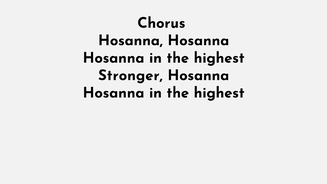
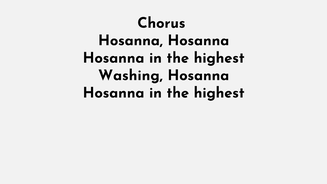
Stronger: Stronger -> Washing
